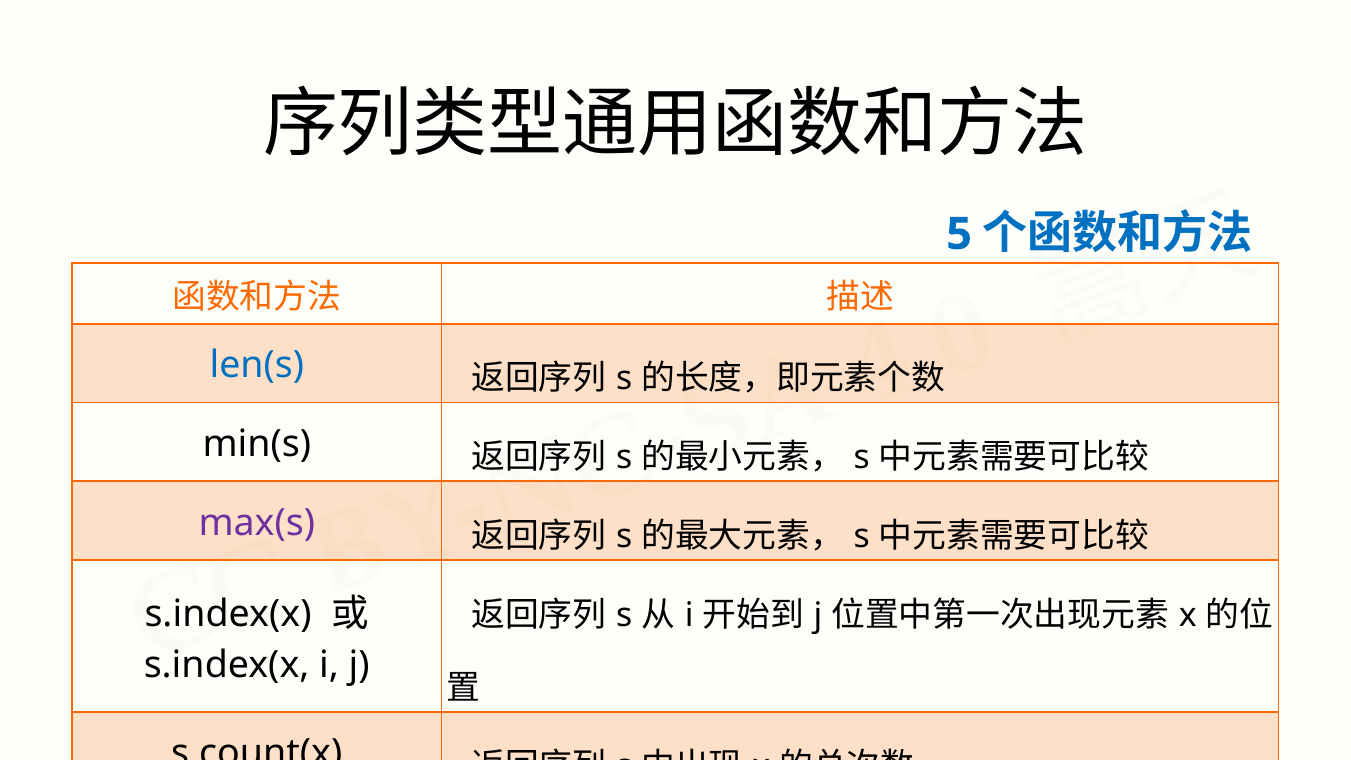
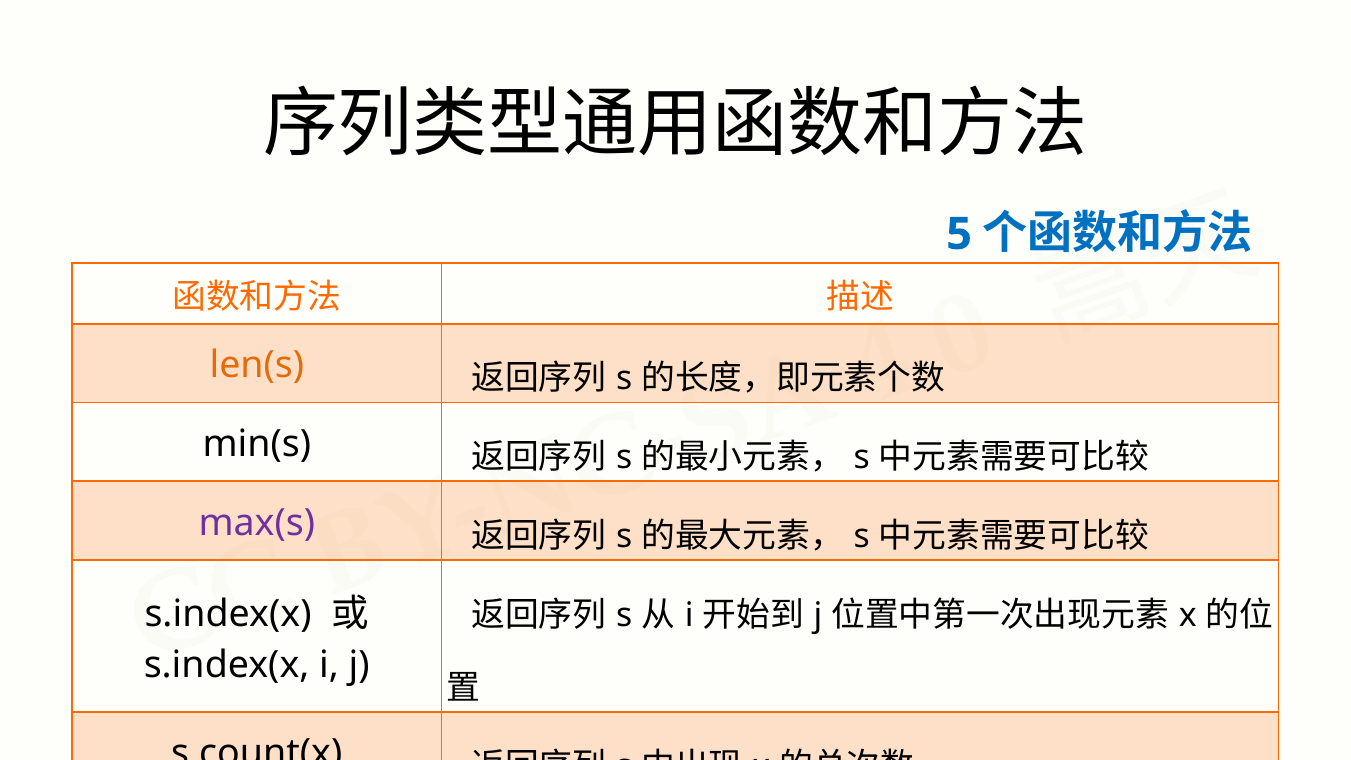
len(s colour: blue -> orange
